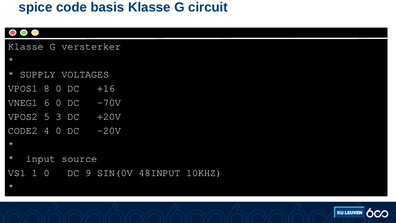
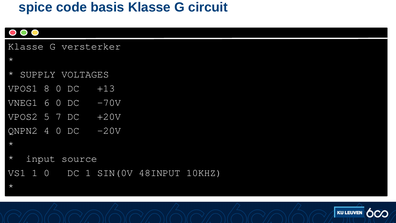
+16: +16 -> +13
3: 3 -> 7
CODE2: CODE2 -> QNPN2
DC 9: 9 -> 1
